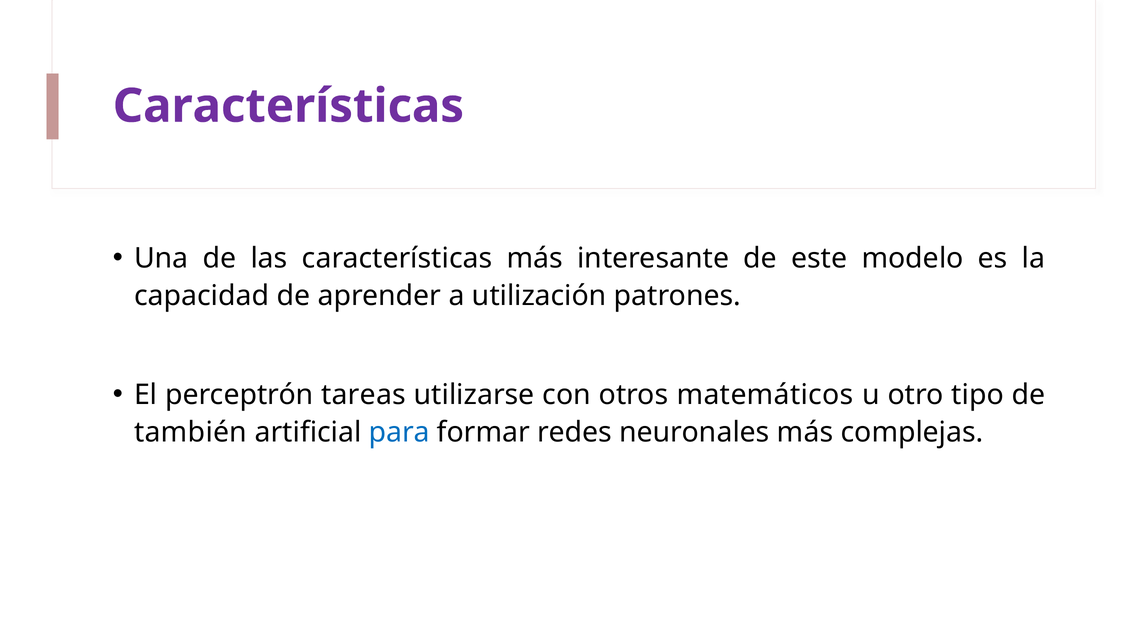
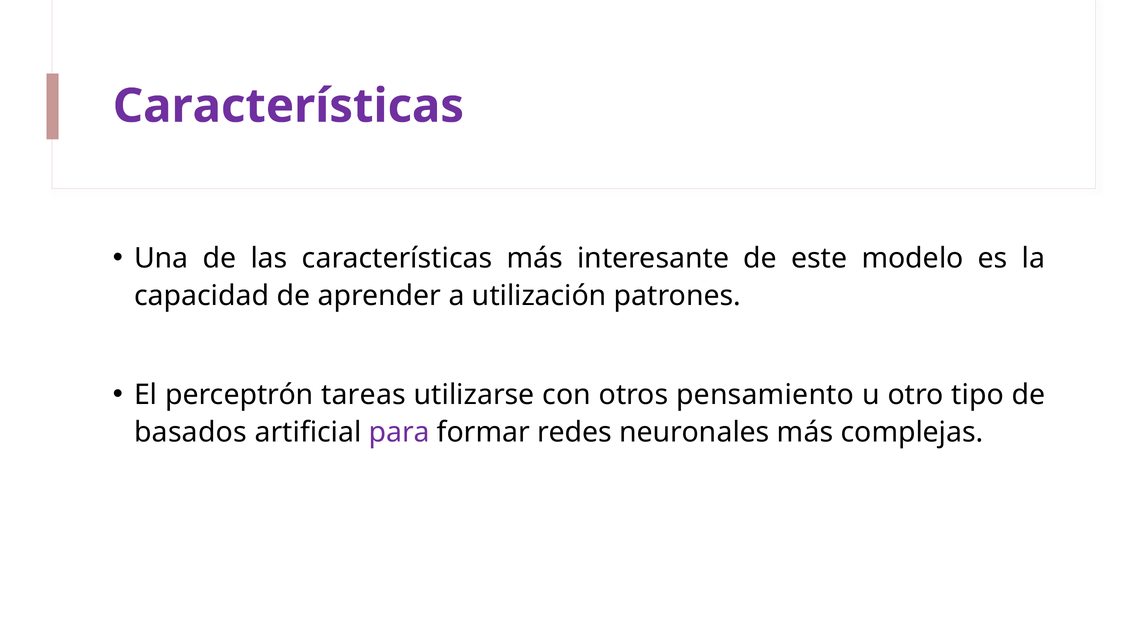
matemáticos: matemáticos -> pensamiento
también: también -> basados
para colour: blue -> purple
